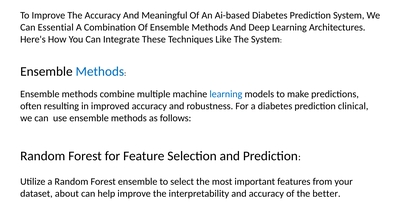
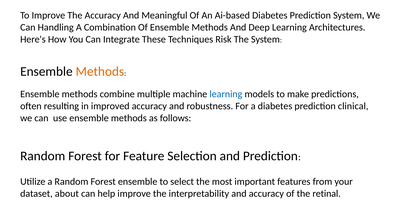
Essential: Essential -> Handling
Like: Like -> Risk
Methods at (100, 71) colour: blue -> orange
better: better -> retinal
